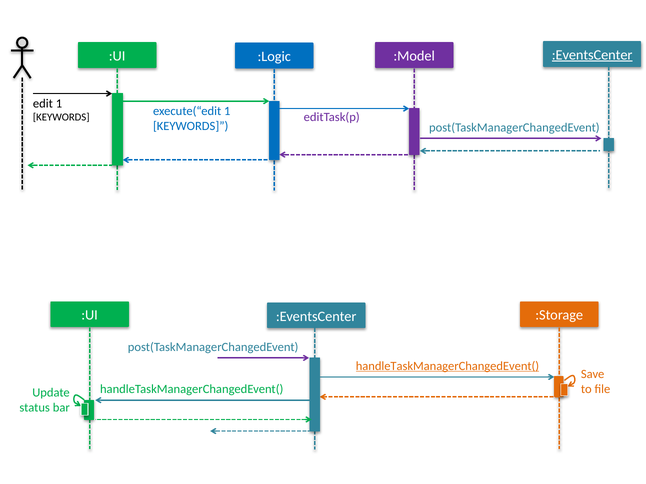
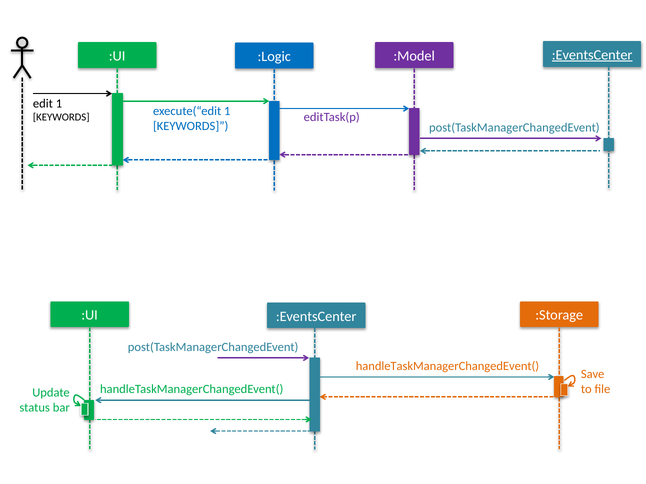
handleTaskManagerChangedEvent( at (447, 366) underline: present -> none
